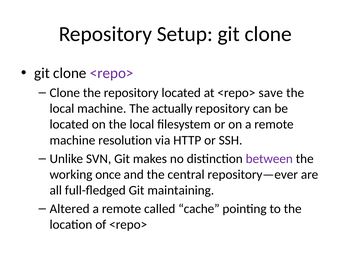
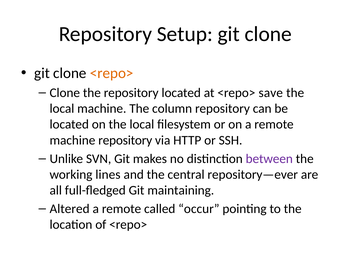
<repo> at (112, 73) colour: purple -> orange
actually: actually -> column
machine resolution: resolution -> repository
once: once -> lines
cache: cache -> occur
